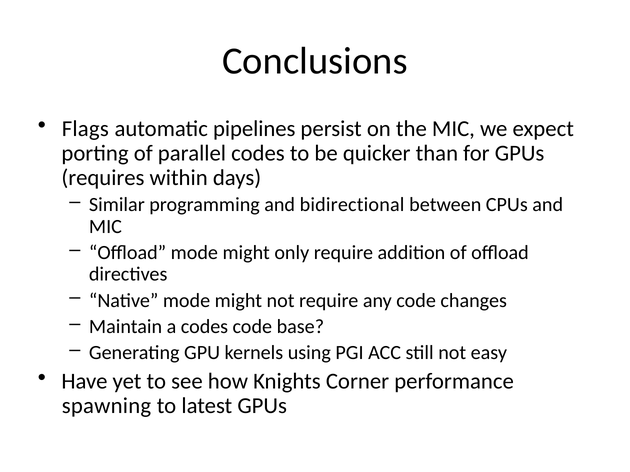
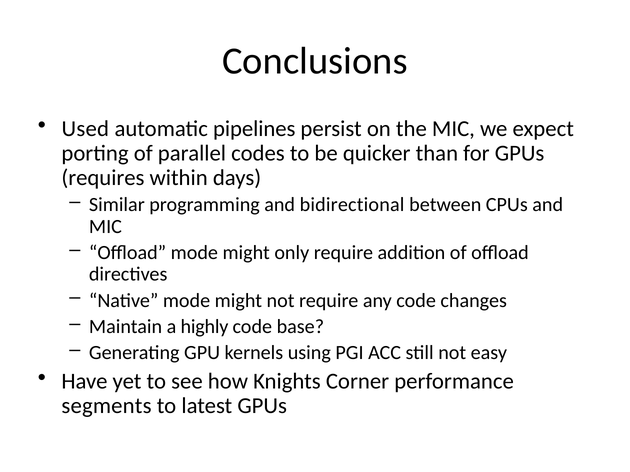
Flags: Flags -> Used
a codes: codes -> highly
spawning: spawning -> segments
